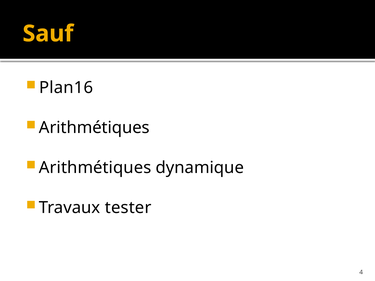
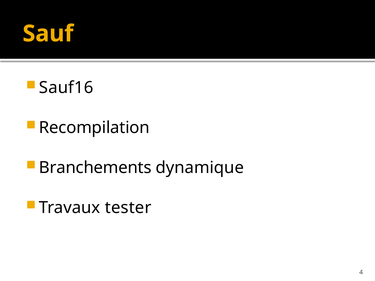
Plan16: Plan16 -> Sauf16
Arithmétiques at (94, 128): Arithmétiques -> Recompilation
Arithmétiques at (95, 168): Arithmétiques -> Branchements
